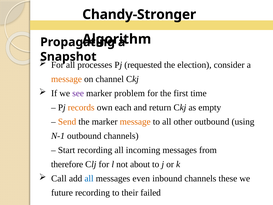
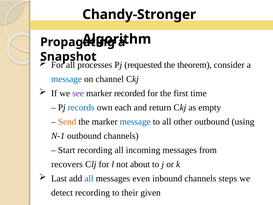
election: election -> theorem
message at (67, 79) colour: orange -> blue
problem: problem -> recorded
records colour: orange -> blue
message at (135, 122) colour: orange -> blue
therefore: therefore -> recovers
Call: Call -> Last
these: these -> steps
future: future -> detect
failed: failed -> given
